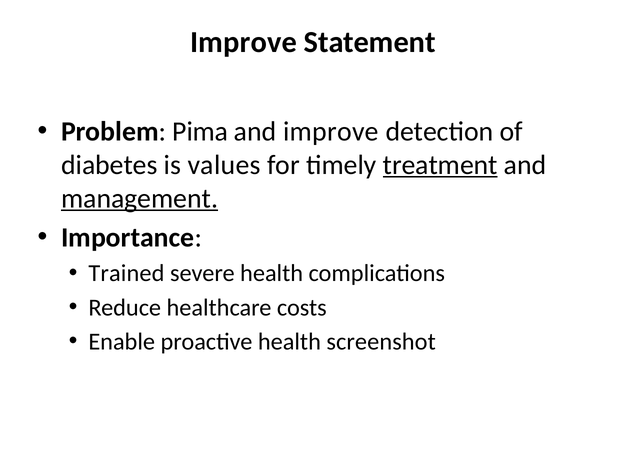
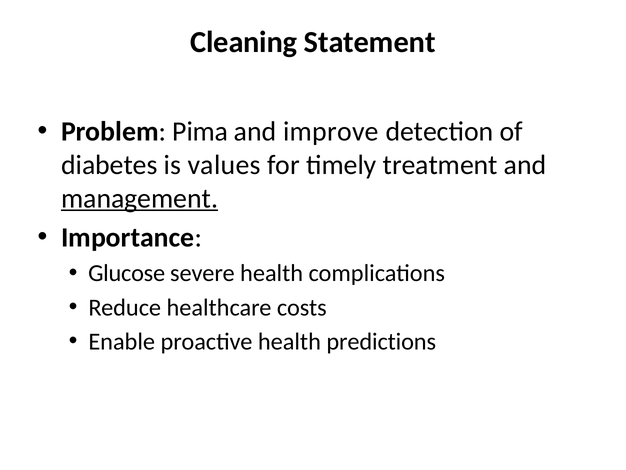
Improve at (244, 42): Improve -> Cleaning
treatment underline: present -> none
Trained: Trained -> Glucose
screenshot: screenshot -> predictions
